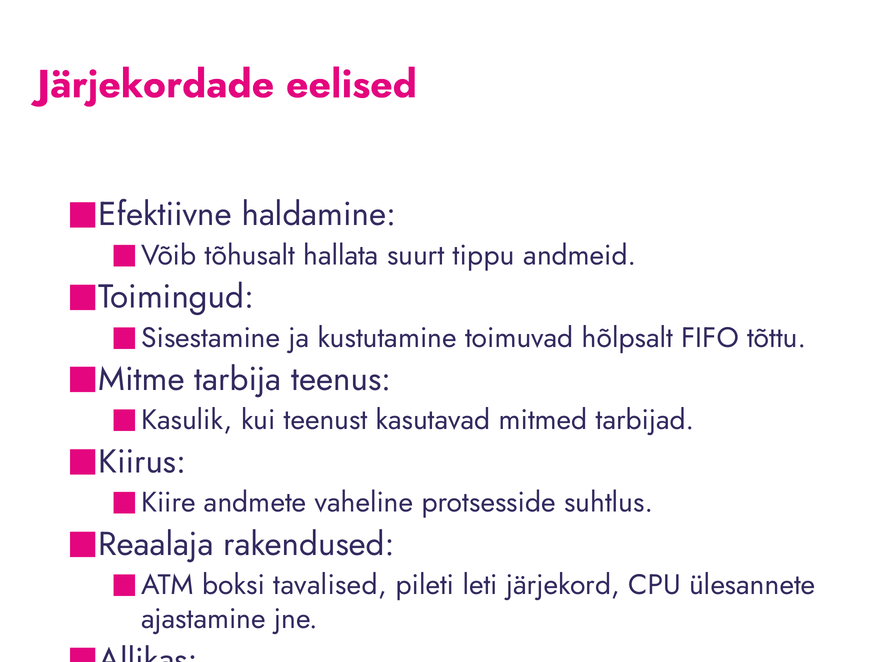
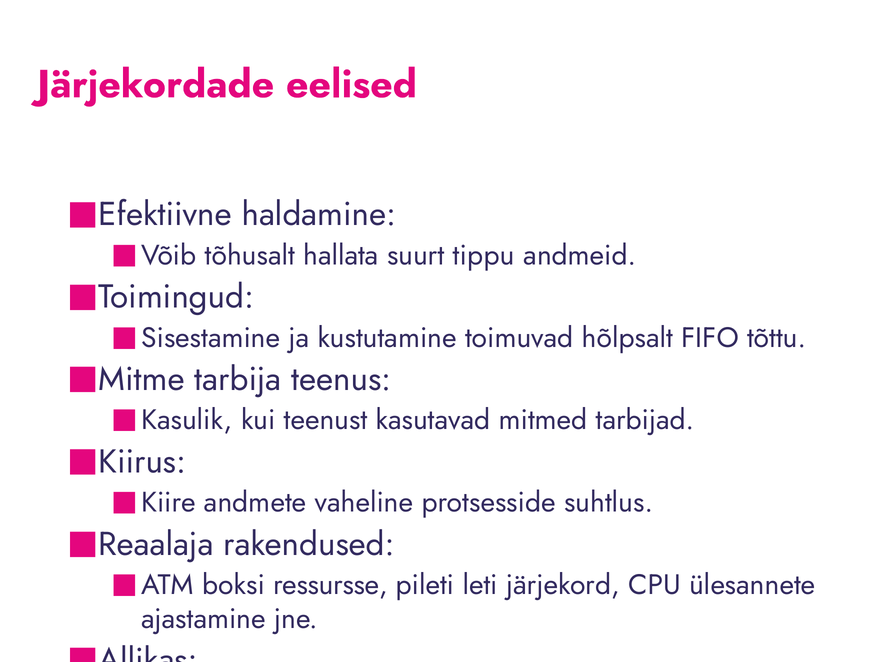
tavalised: tavalised -> ressursse
